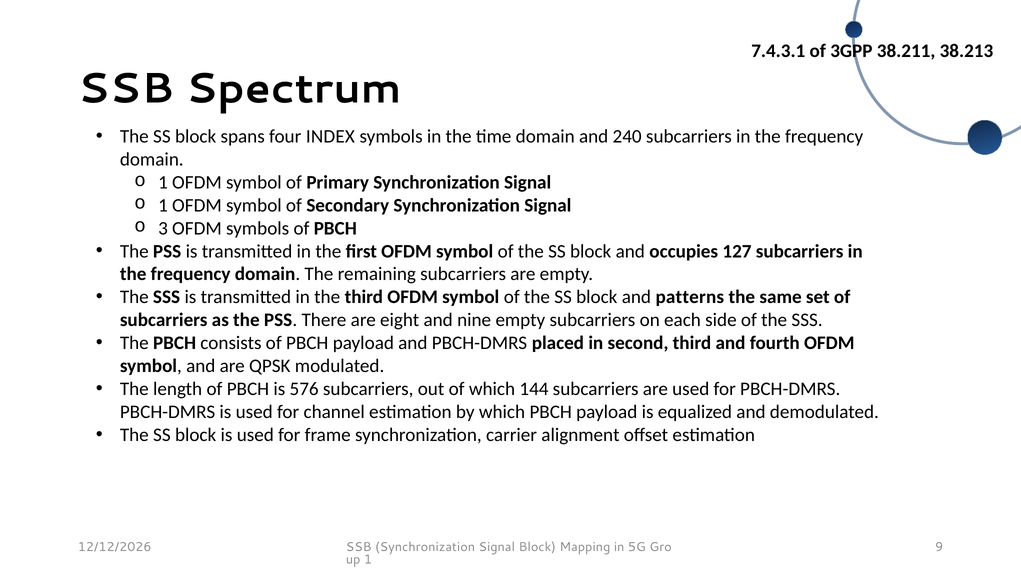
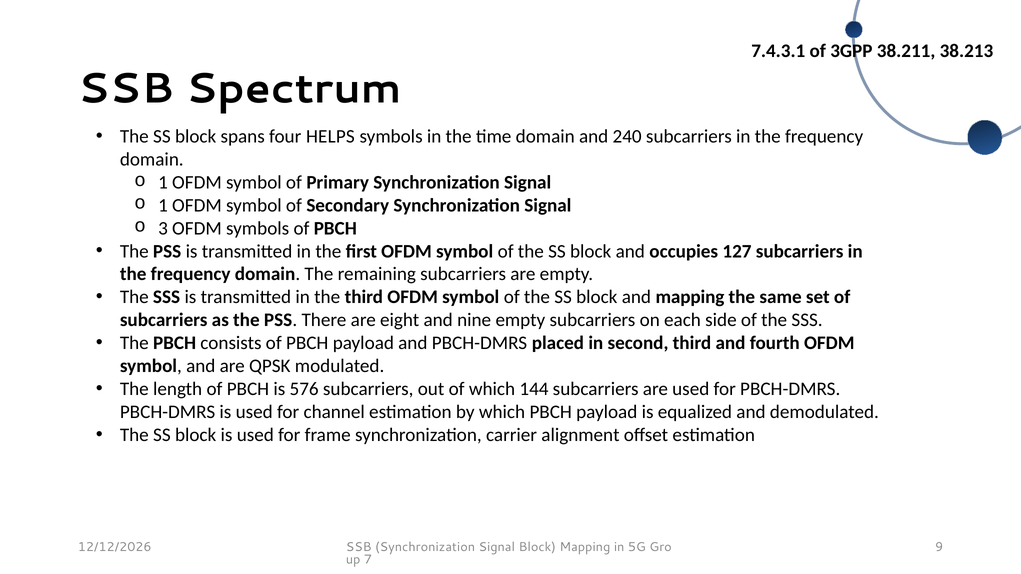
INDEX: INDEX -> HELPS
and patterns: patterns -> mapping
1 at (368, 560): 1 -> 7
